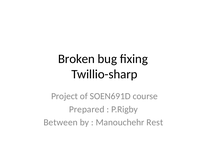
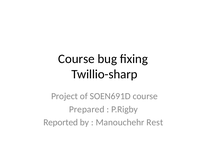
Broken at (76, 59): Broken -> Course
Between: Between -> Reported
